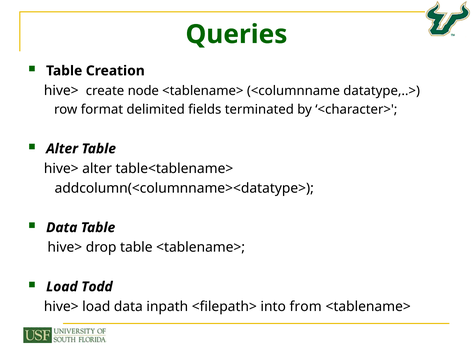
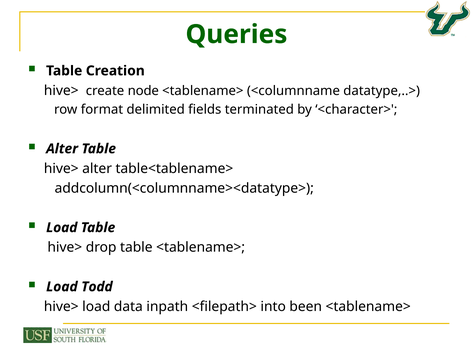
Data at (62, 227): Data -> Load
from: from -> been
